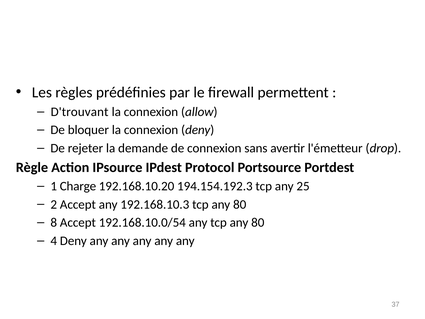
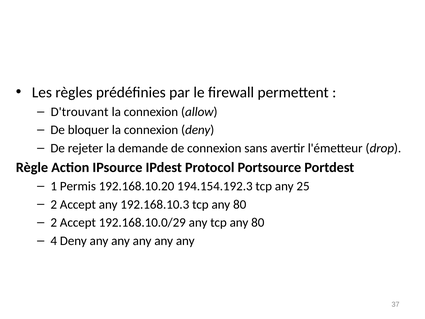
Charge: Charge -> Permis
8 at (54, 222): 8 -> 2
192.168.10.0/54: 192.168.10.0/54 -> 192.168.10.0/29
